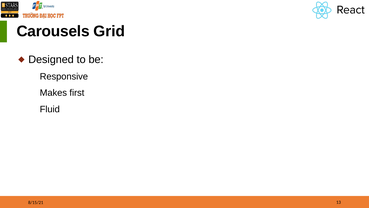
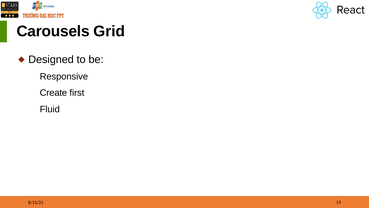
Makes: Makes -> Create
